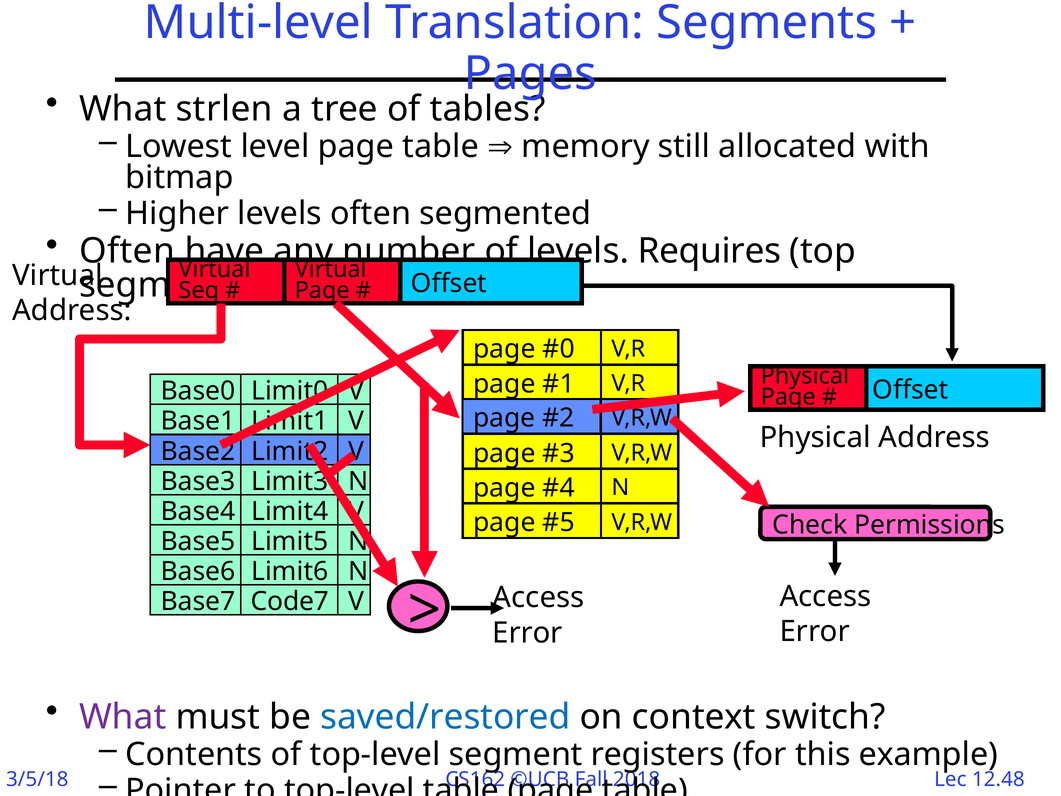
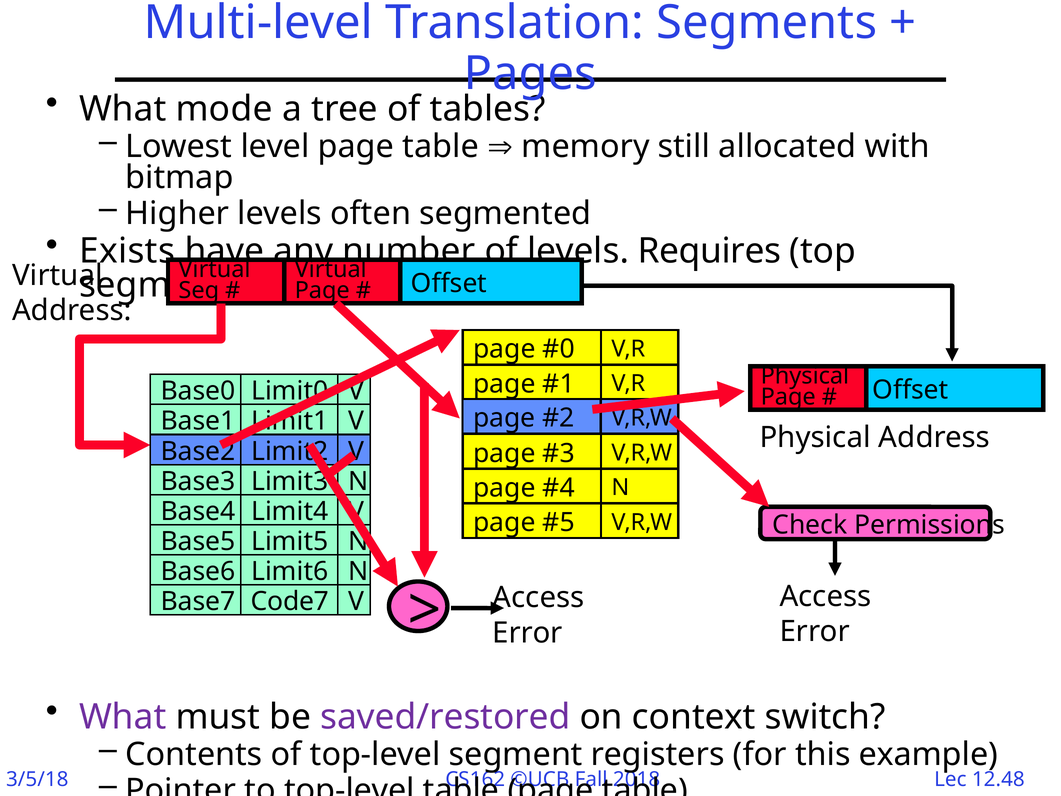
strlen: strlen -> mode
Often at (127, 251): Often -> Exists
saved/restored colour: blue -> purple
